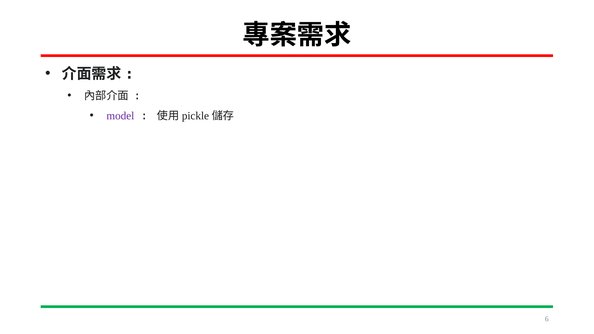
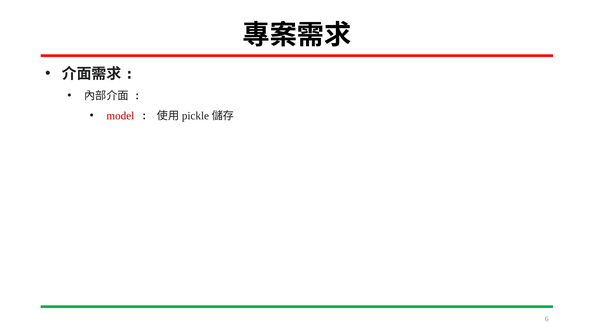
model colour: purple -> red
